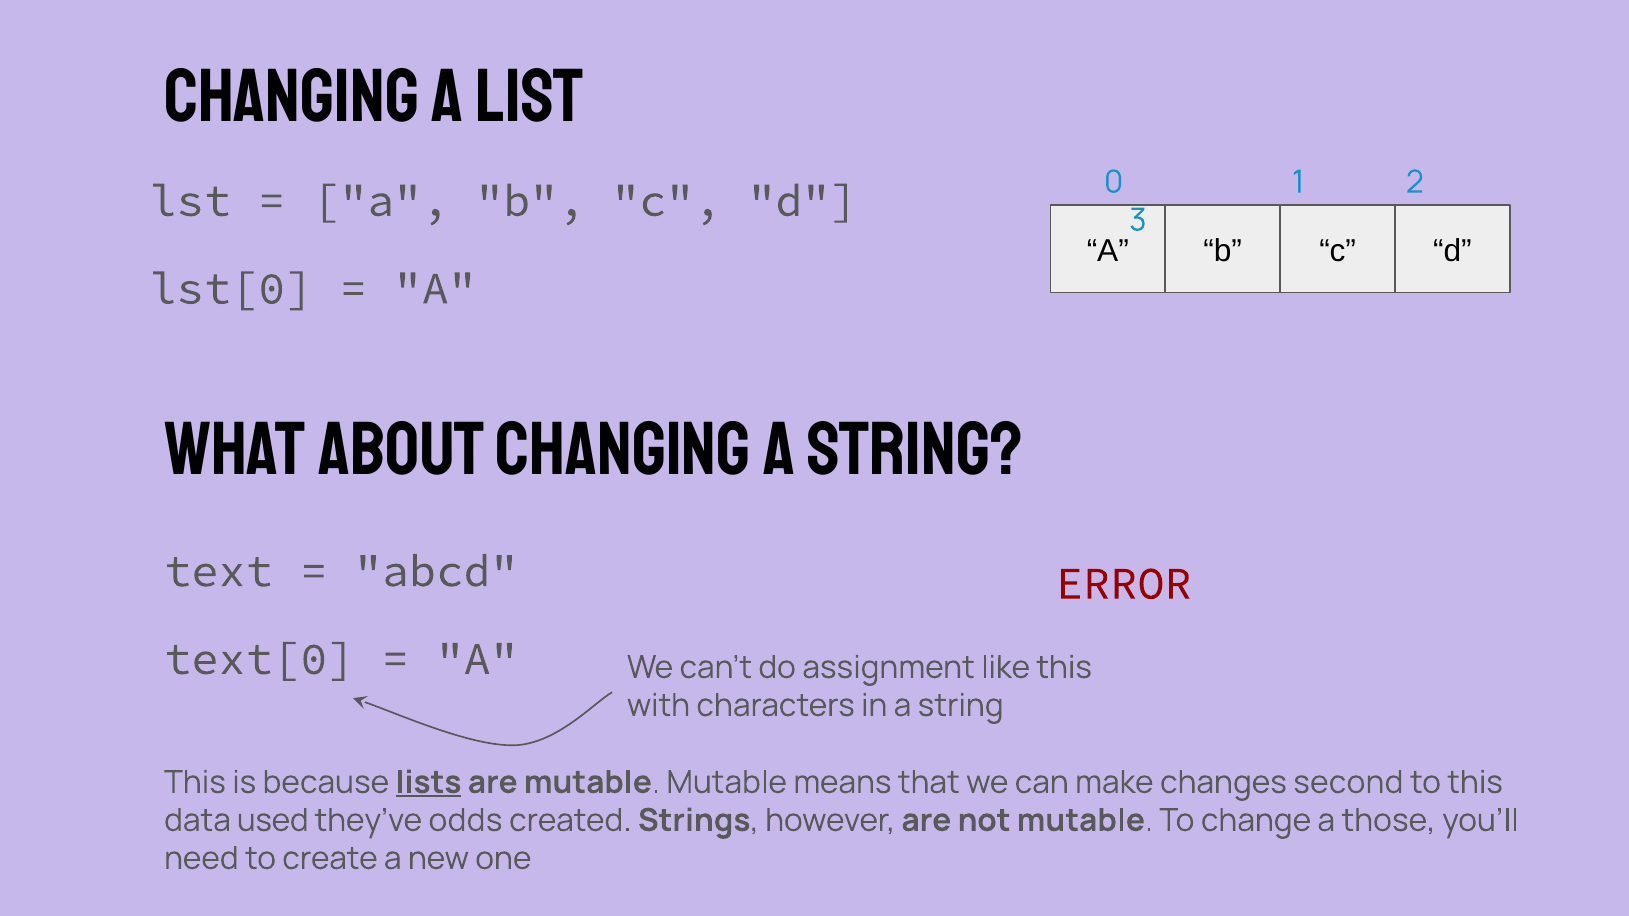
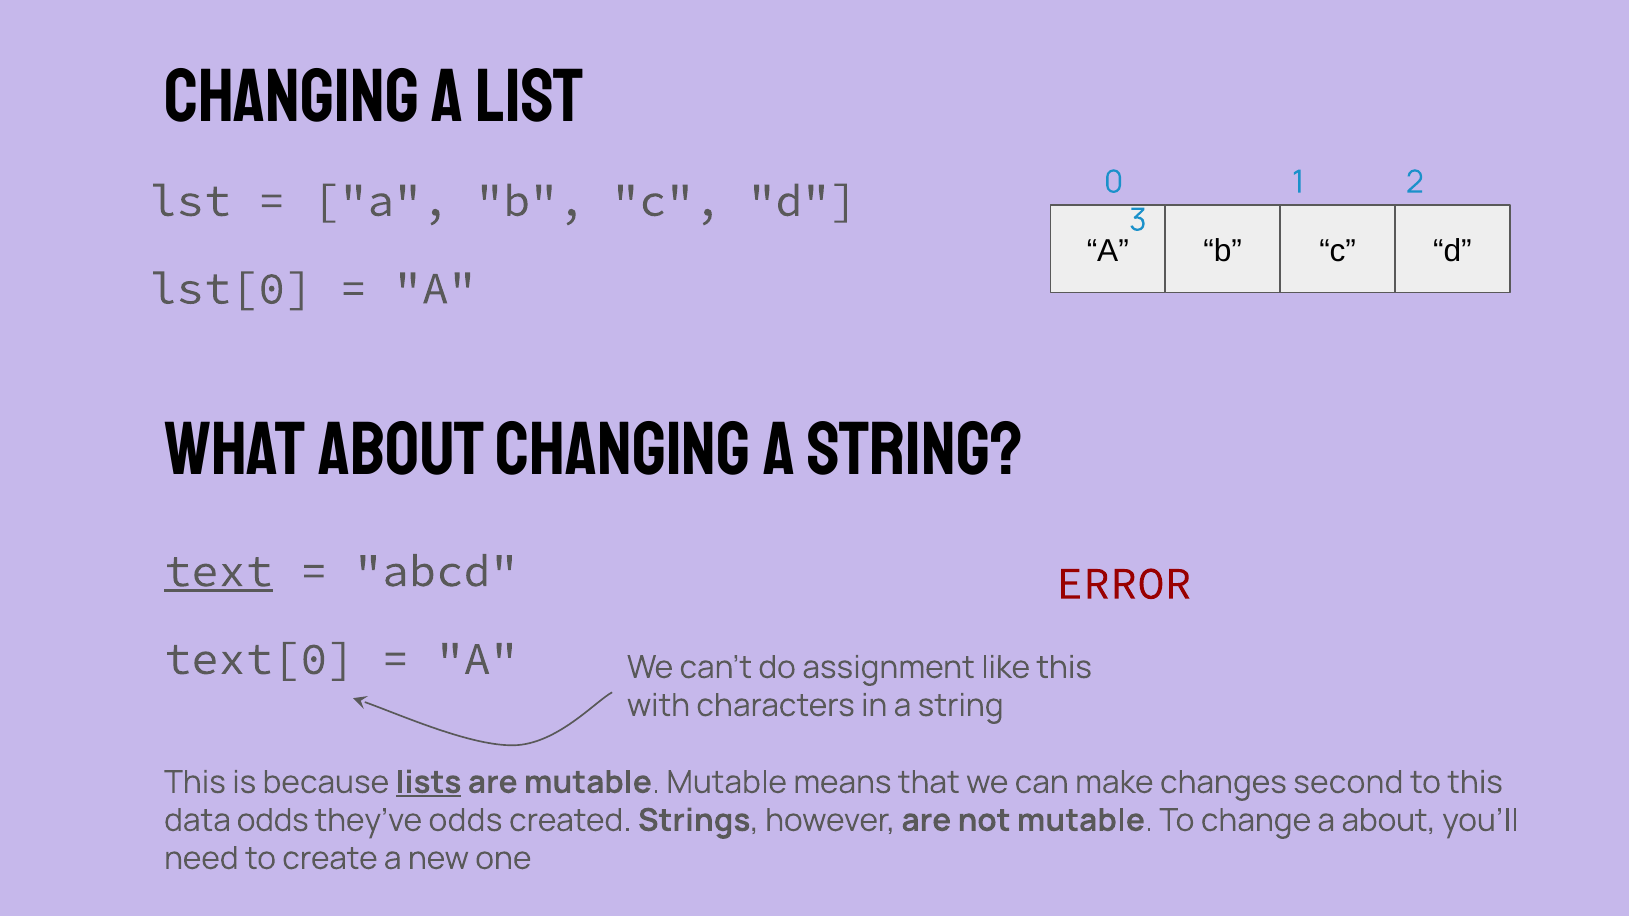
text underline: none -> present
data used: used -> odds
a those: those -> about
